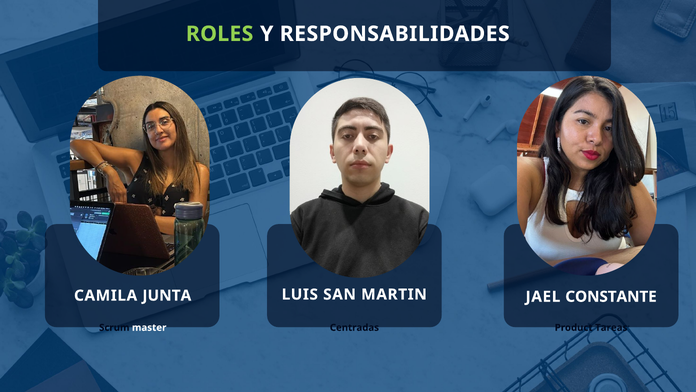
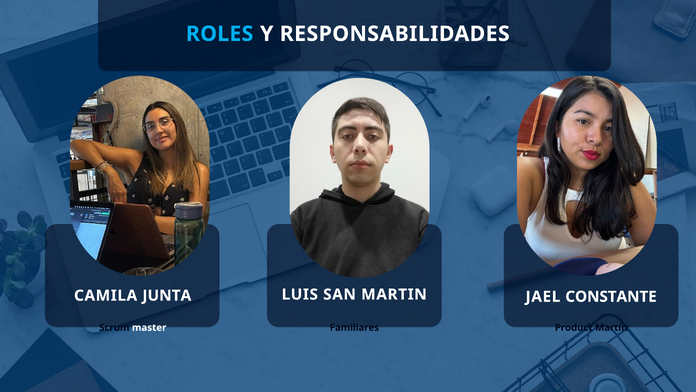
ROLES colour: light green -> light blue
Centradas: Centradas -> Familiares
Tareas: Tareas -> Martín
